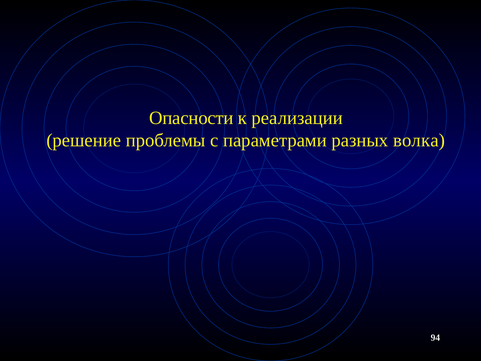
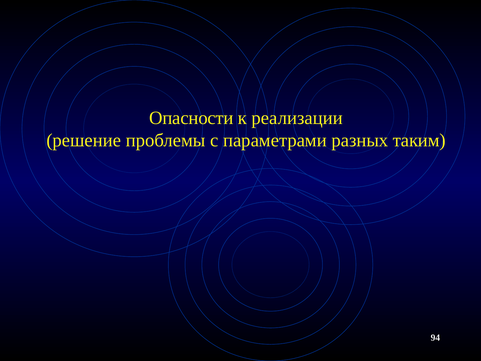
волка: волка -> таким
